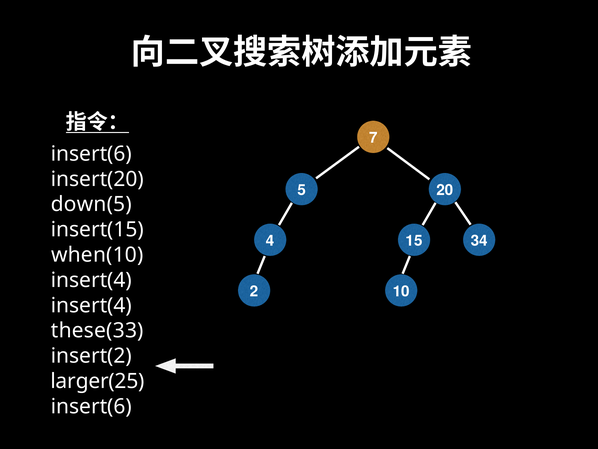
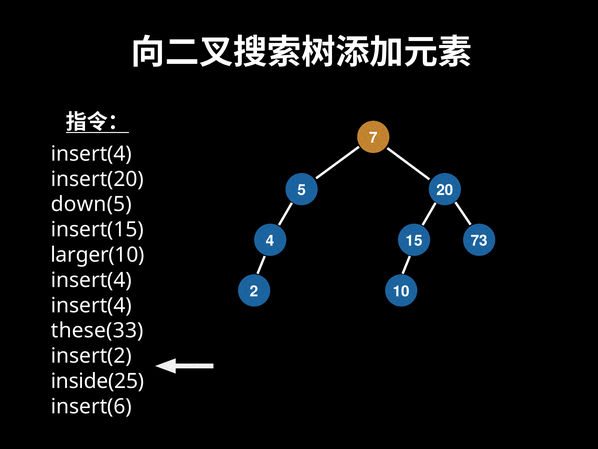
insert(6 at (91, 154): insert(6 -> insert(4
34: 34 -> 73
when(10: when(10 -> larger(10
larger(25: larger(25 -> inside(25
